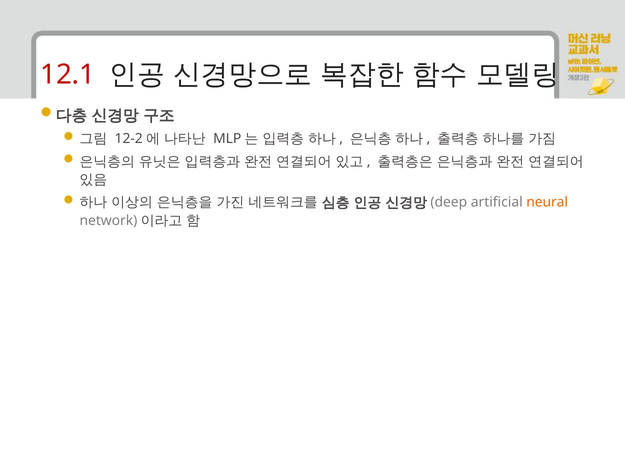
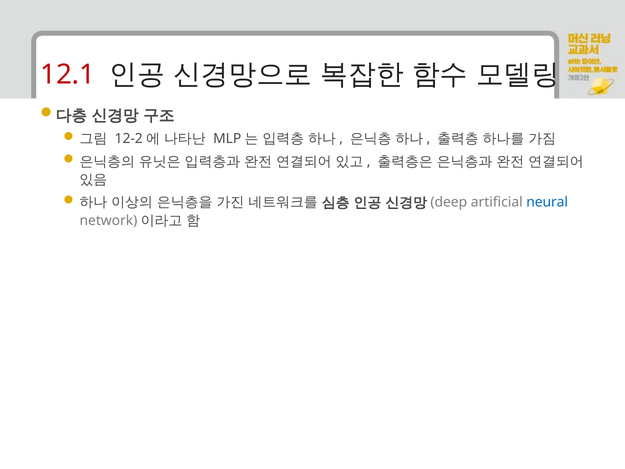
neural colour: orange -> blue
